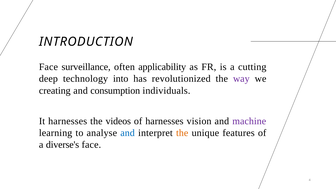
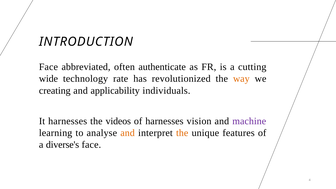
surveillance: surveillance -> abbreviated
applicability: applicability -> authenticate
deep: deep -> wide
into: into -> rate
way colour: purple -> orange
consumption: consumption -> applicability
and at (128, 133) colour: blue -> orange
